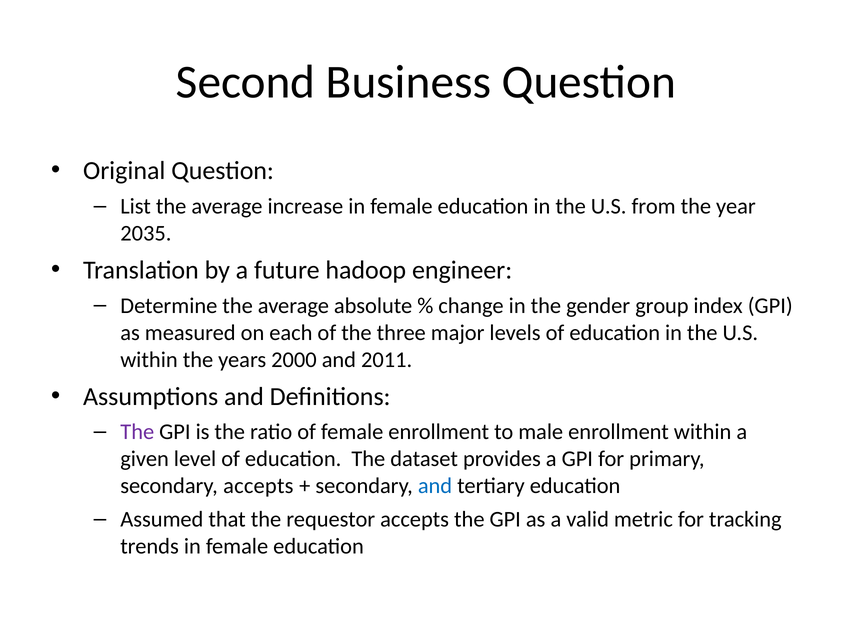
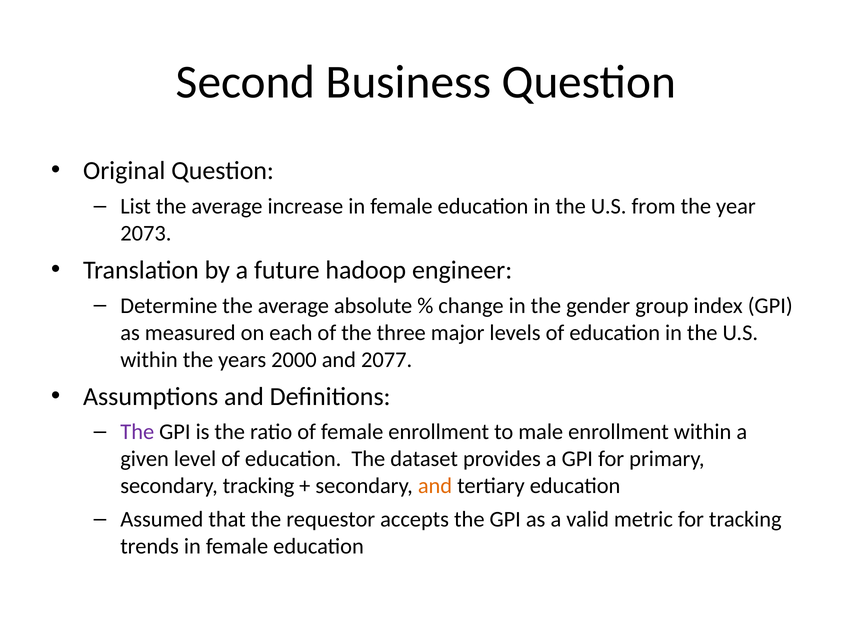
2035: 2035 -> 2073
2011: 2011 -> 2077
secondary accepts: accepts -> tracking
and at (435, 486) colour: blue -> orange
